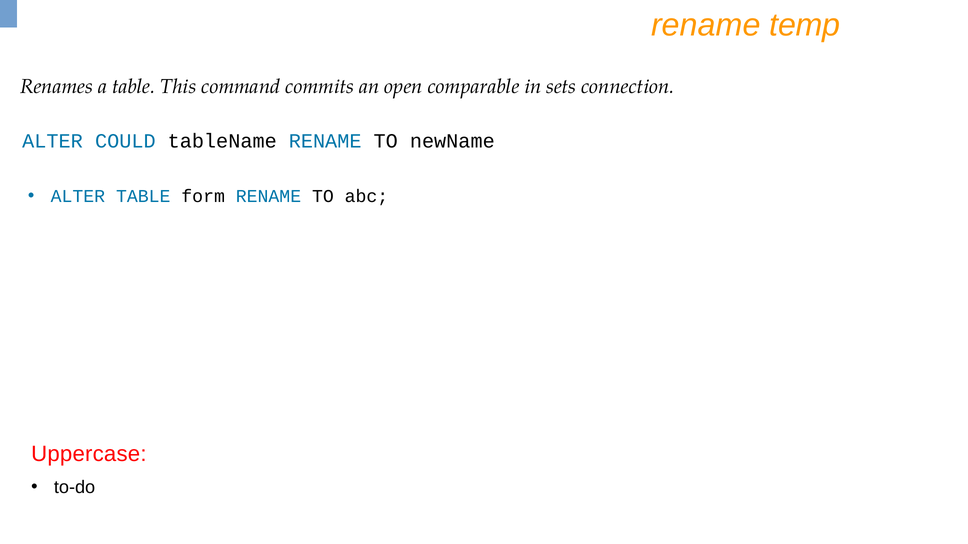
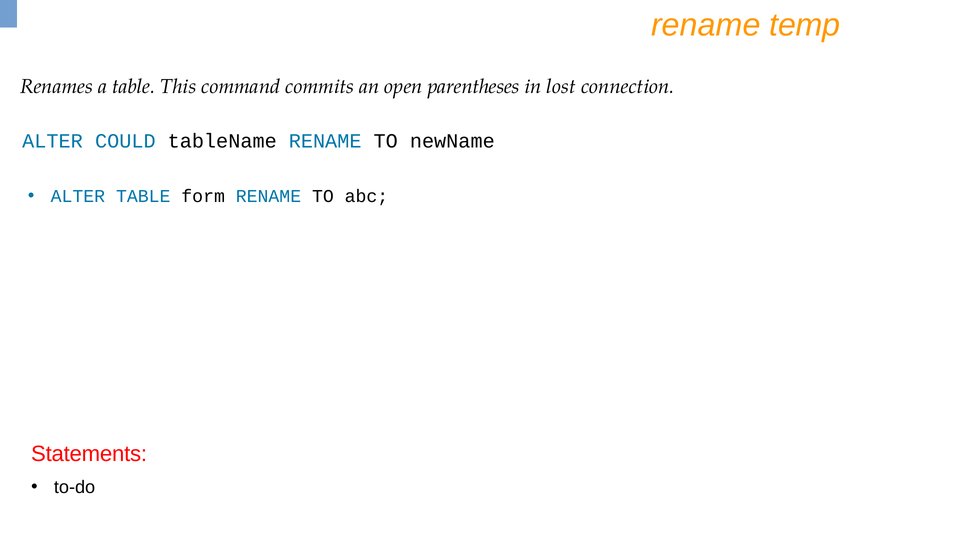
comparable: comparable -> parentheses
sets: sets -> lost
Uppercase: Uppercase -> Statements
